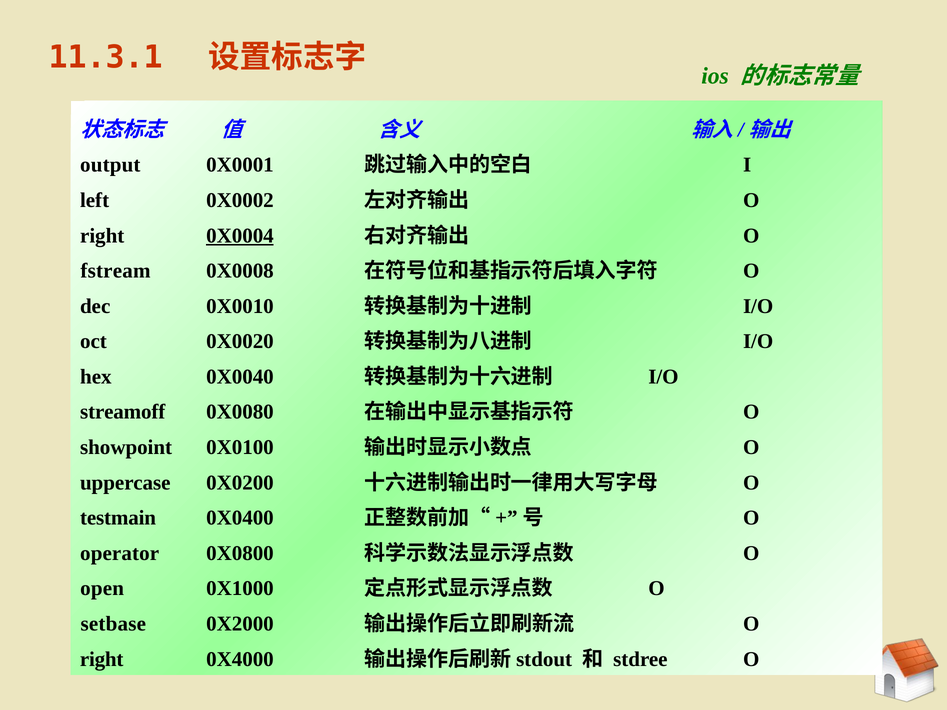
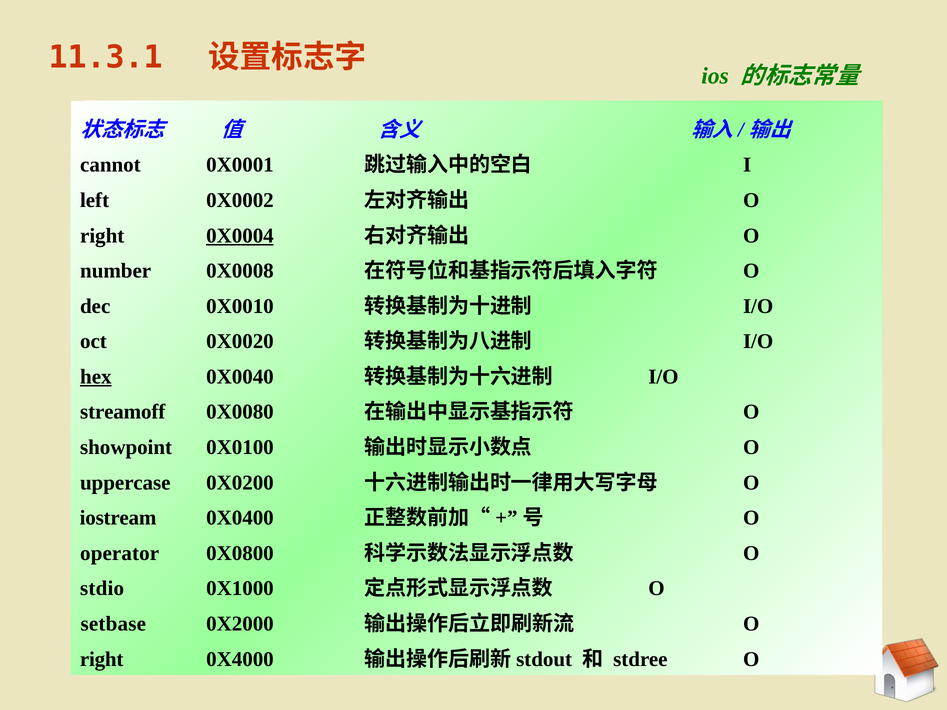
output: output -> cannot
fstream: fstream -> number
hex underline: none -> present
testmain: testmain -> iostream
open: open -> stdio
